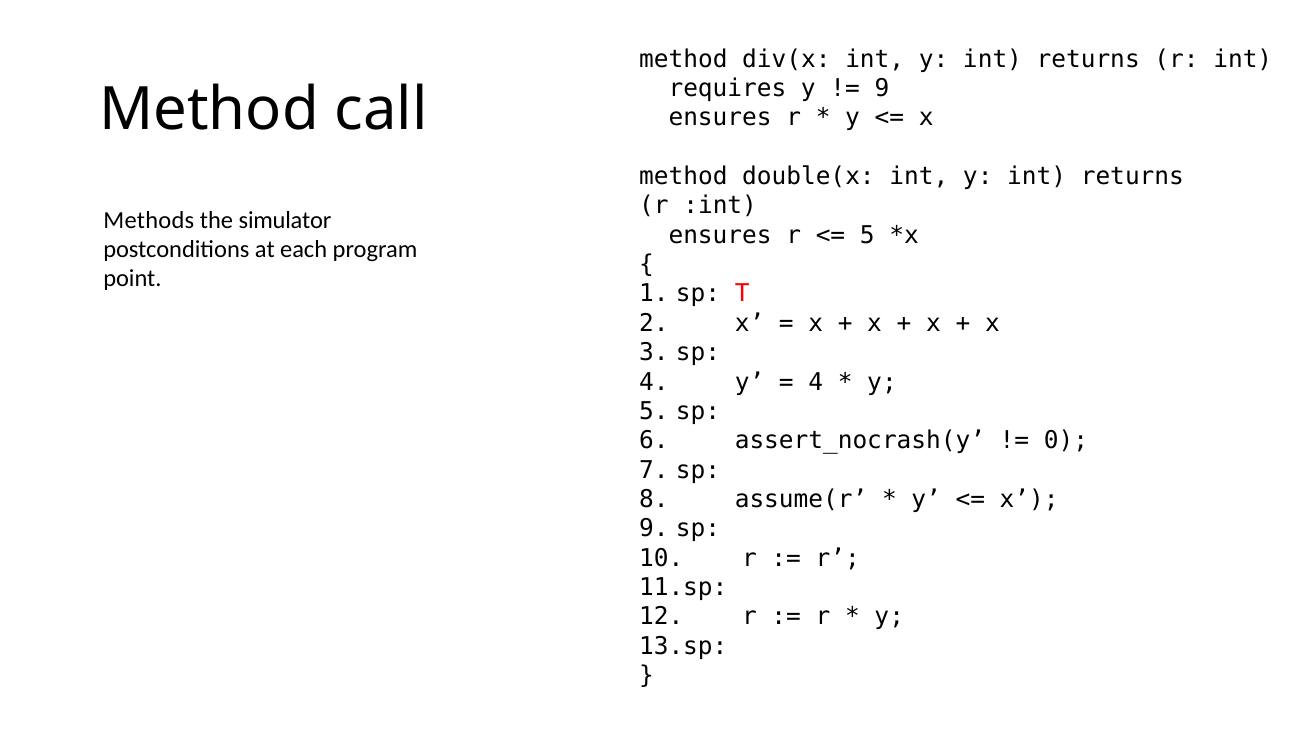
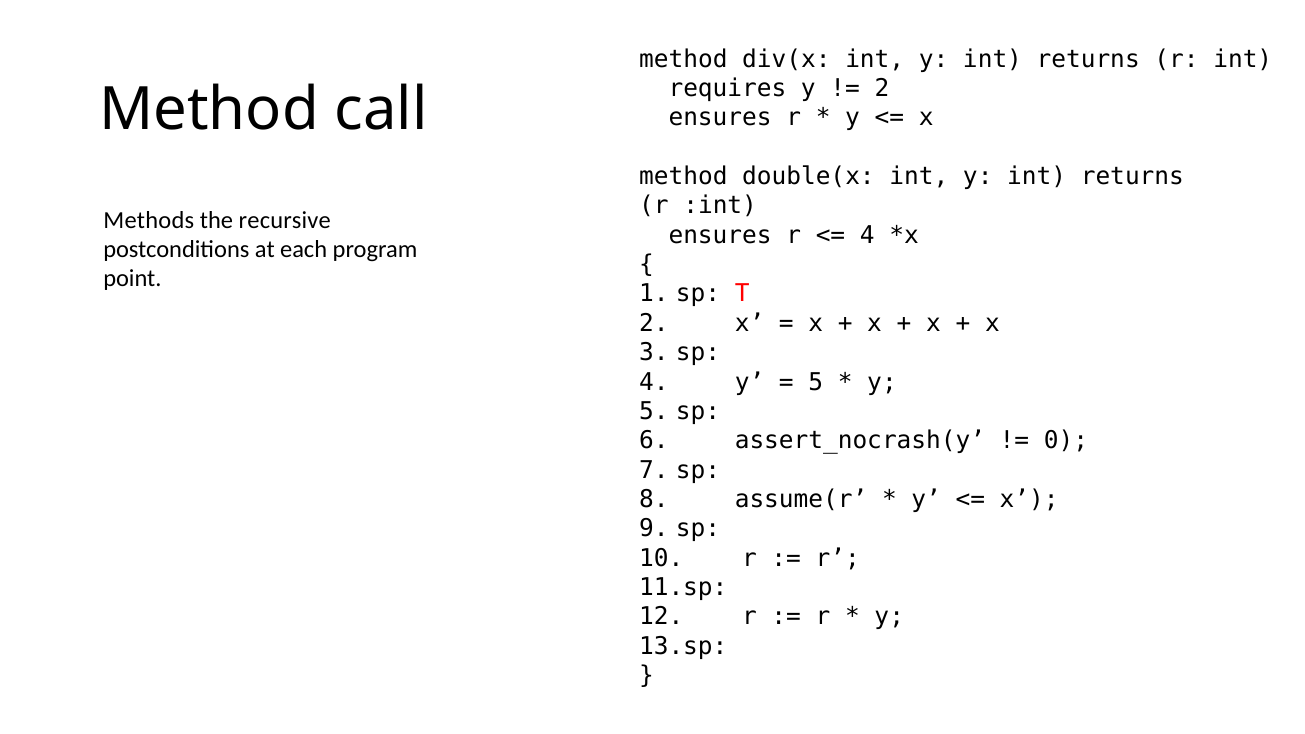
9 at (882, 88): 9 -> 2
simulator: simulator -> recursive
5 at (867, 235): 5 -> 4
4 at (816, 382): 4 -> 5
